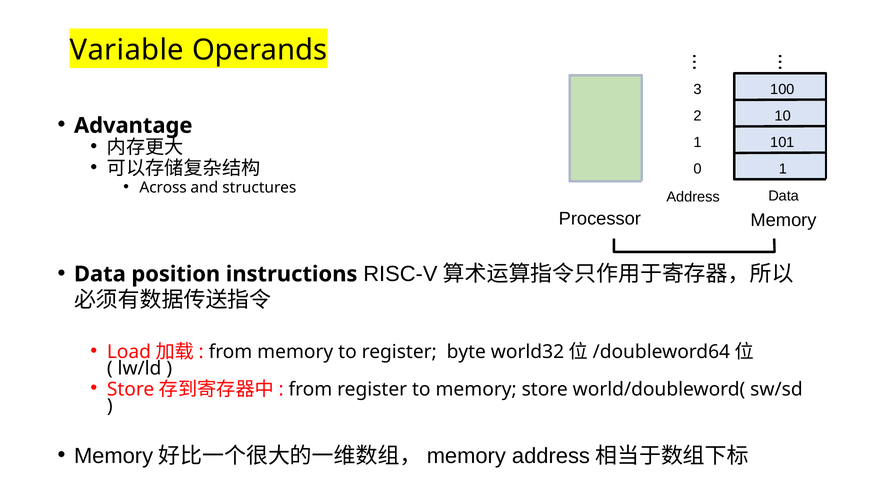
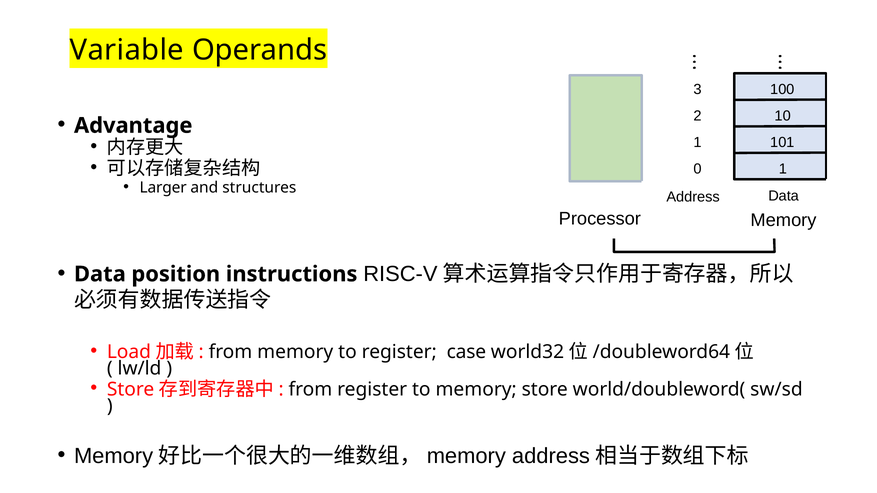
Across: Across -> Larger
byte: byte -> case
